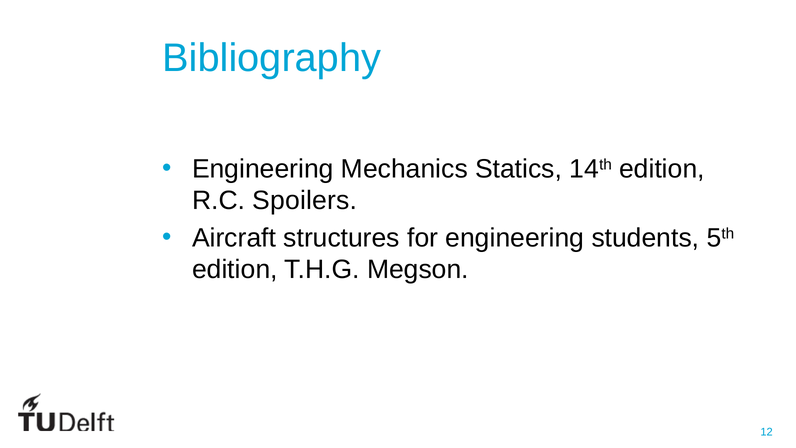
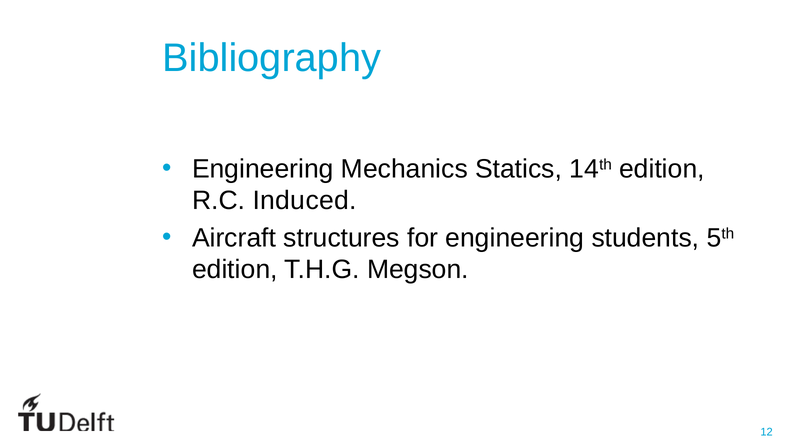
Spoilers: Spoilers -> Induced
